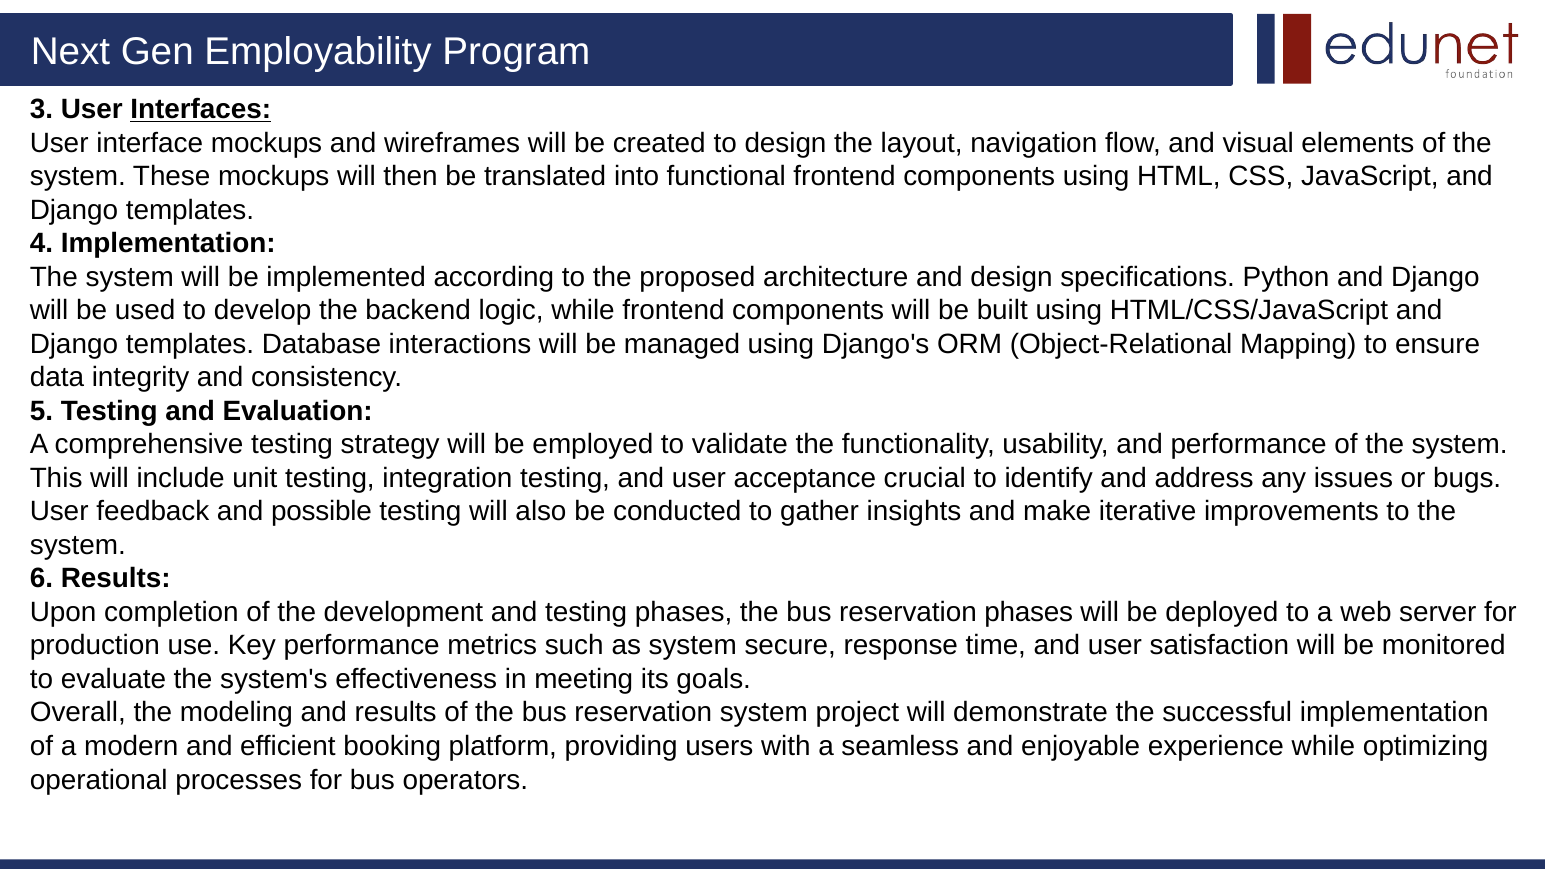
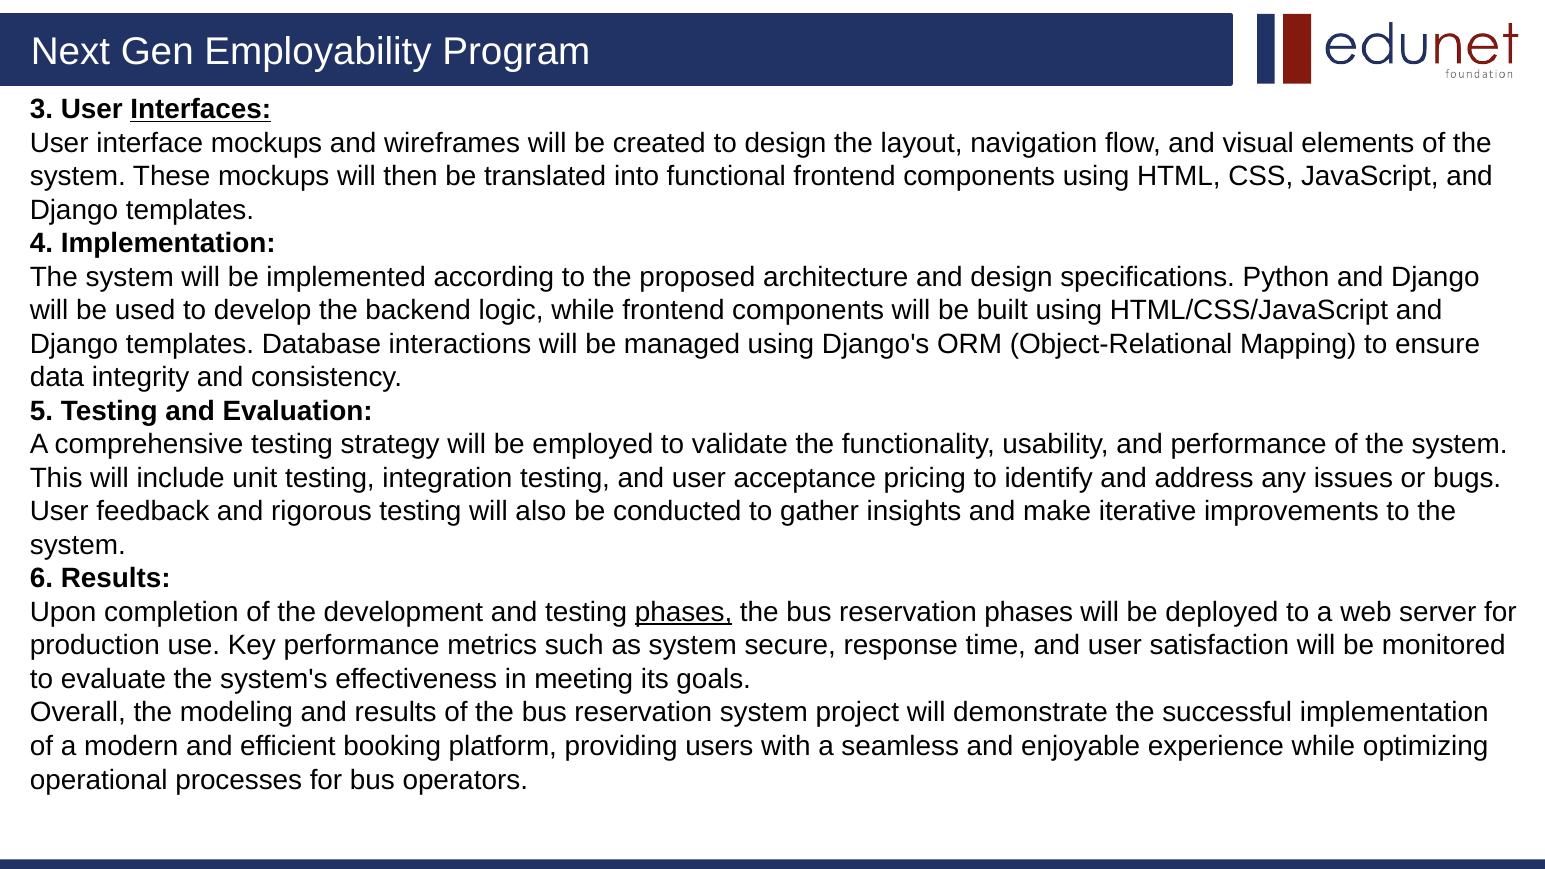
crucial: crucial -> pricing
possible: possible -> rigorous
phases at (684, 612) underline: none -> present
